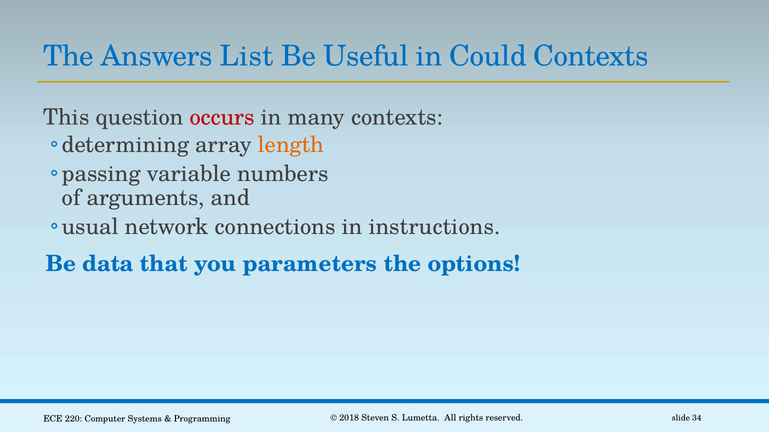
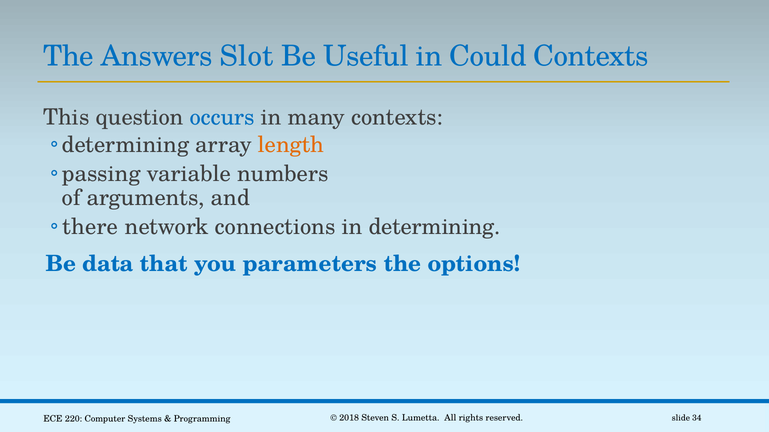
List: List -> Slot
occurs colour: red -> blue
usual: usual -> there
in instructions: instructions -> determining
